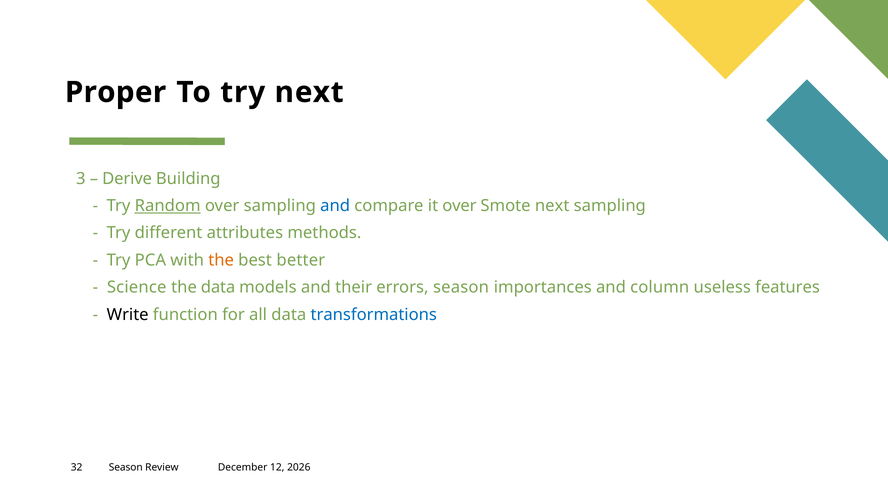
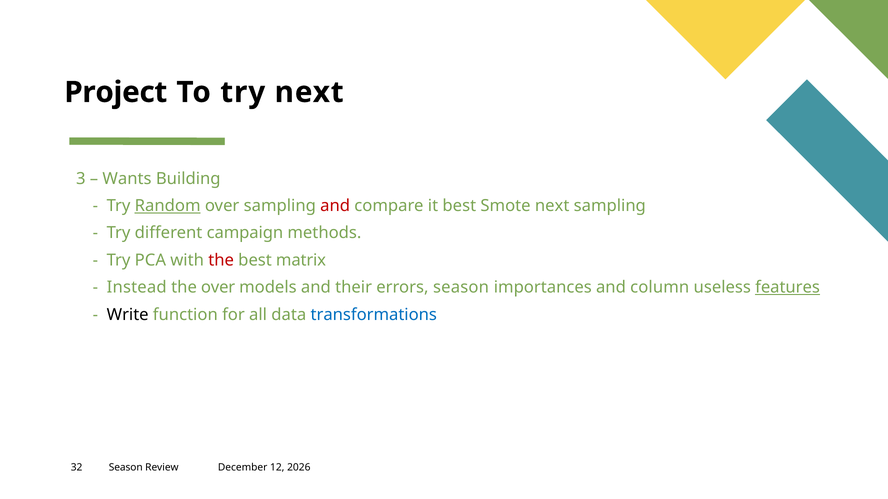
Proper: Proper -> Project
Derive: Derive -> Wants
and at (335, 206) colour: blue -> red
it over: over -> best
attributes: attributes -> campaign
the at (221, 260) colour: orange -> red
better: better -> matrix
Science: Science -> Instead
the data: data -> over
features underline: none -> present
